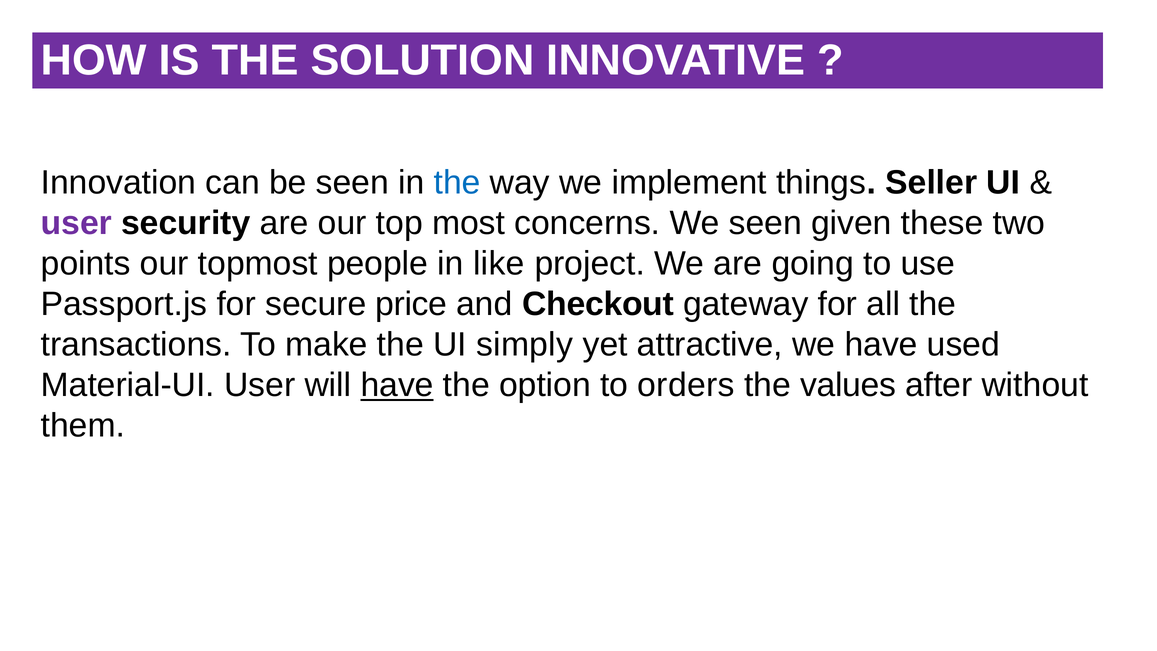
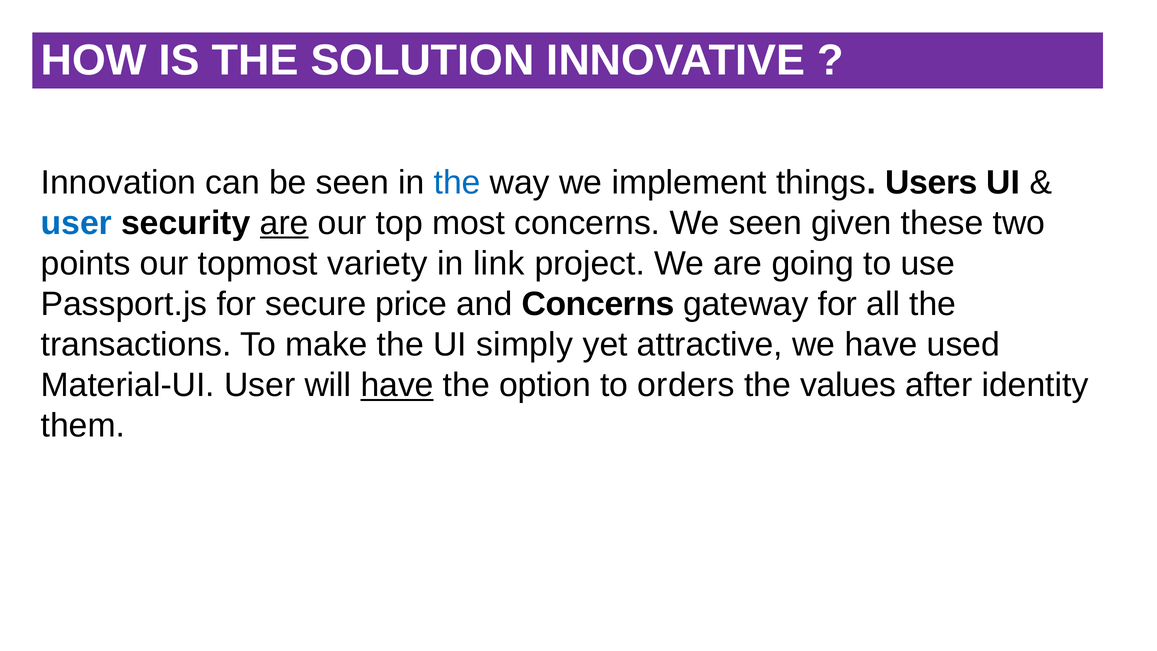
Seller: Seller -> Users
user at (76, 223) colour: purple -> blue
are at (284, 223) underline: none -> present
people: people -> variety
like: like -> link
and Checkout: Checkout -> Concerns
without: without -> identity
